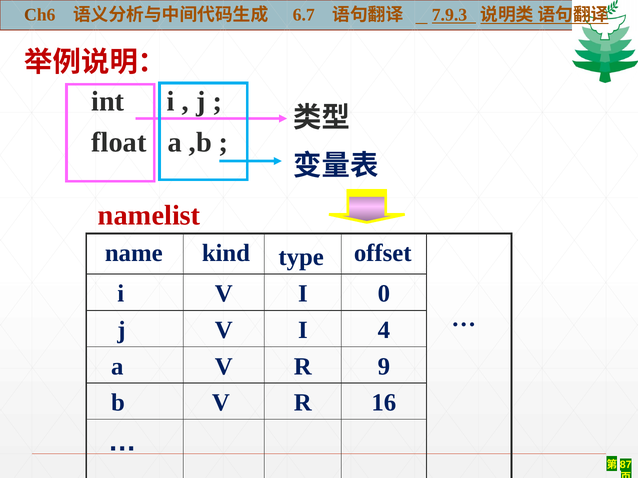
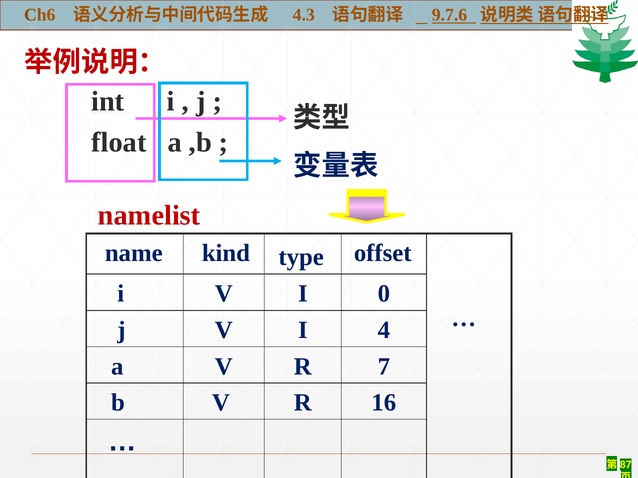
6.7: 6.7 -> 4.3
7.9.3: 7.9.3 -> 9.7.6
9: 9 -> 7
